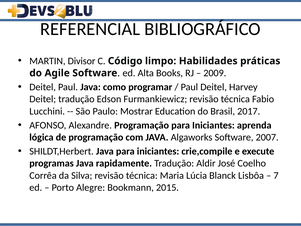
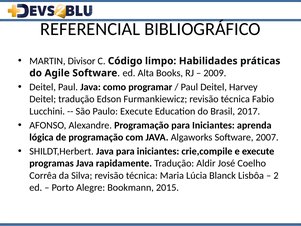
Paulo Mostrar: Mostrar -> Execute
7: 7 -> 2
